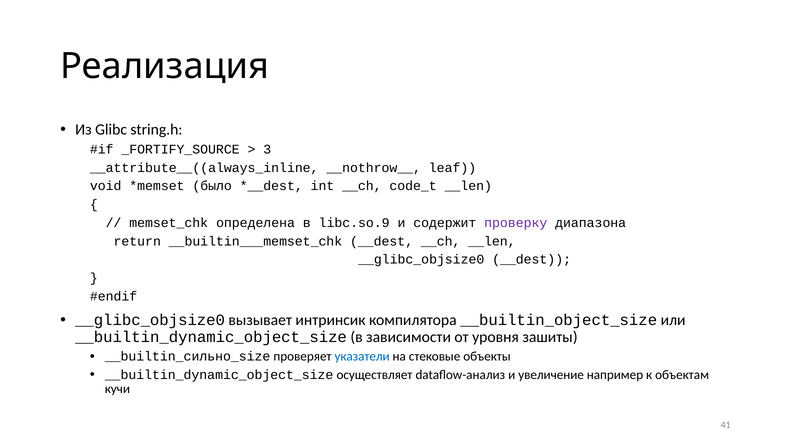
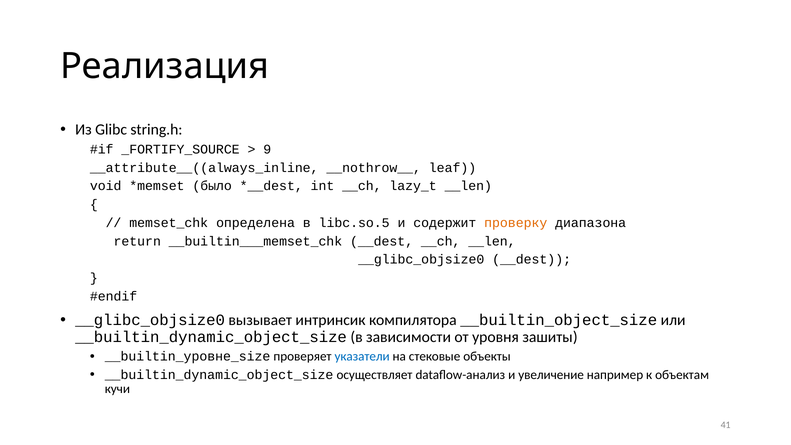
3: 3 -> 9
code_t: code_t -> lazy_t
libc.so.9: libc.so.9 -> libc.so.5
проверку colour: purple -> orange
__builtin_сильно_size: __builtin_сильно_size -> __builtin_уровне_size
